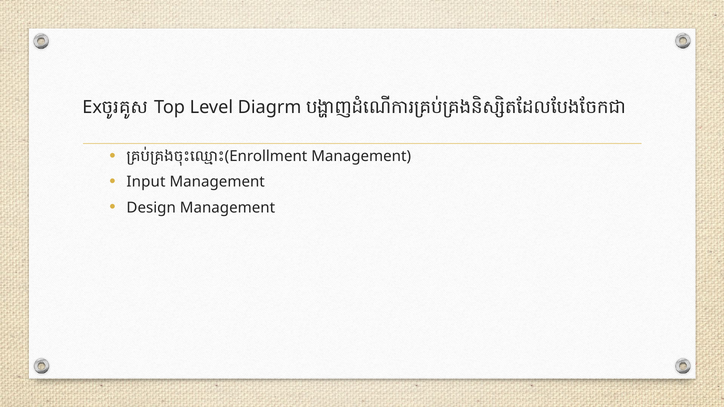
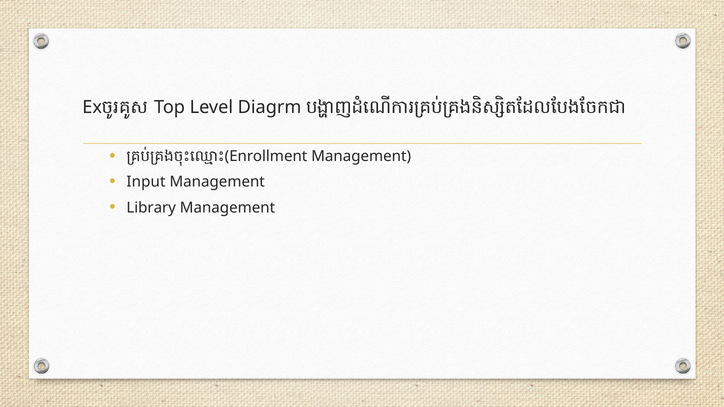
Design: Design -> Library
